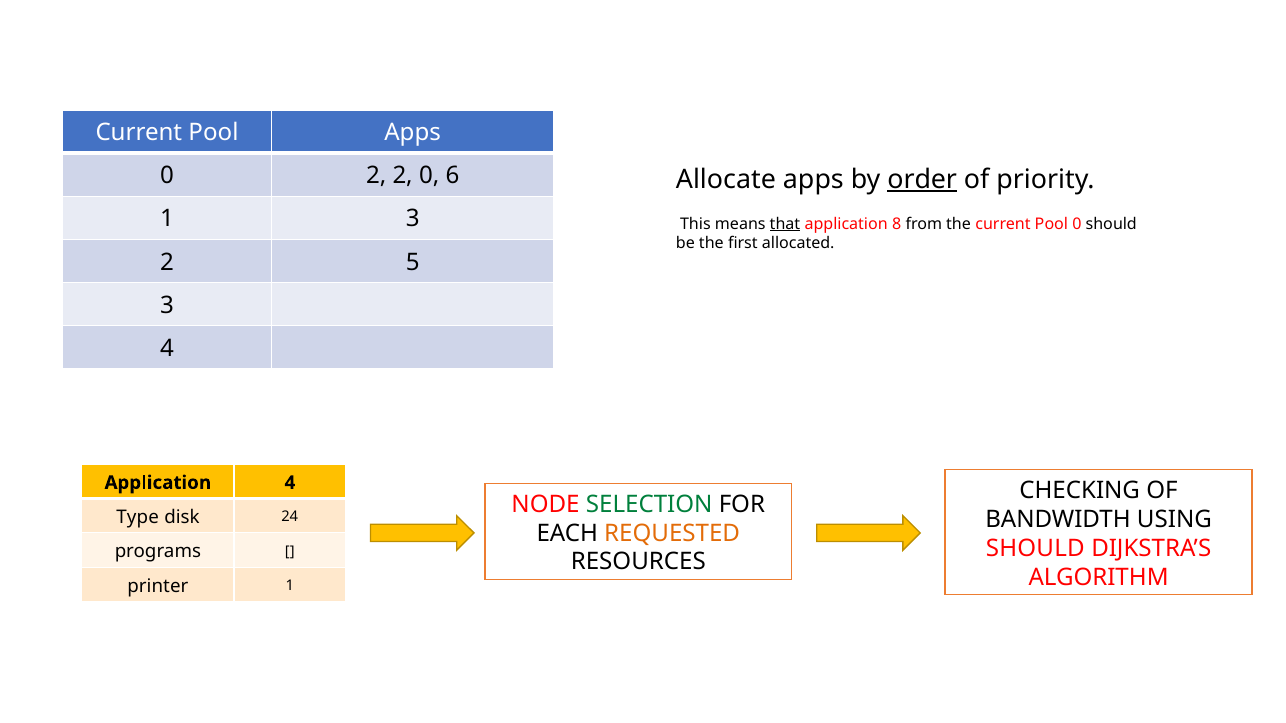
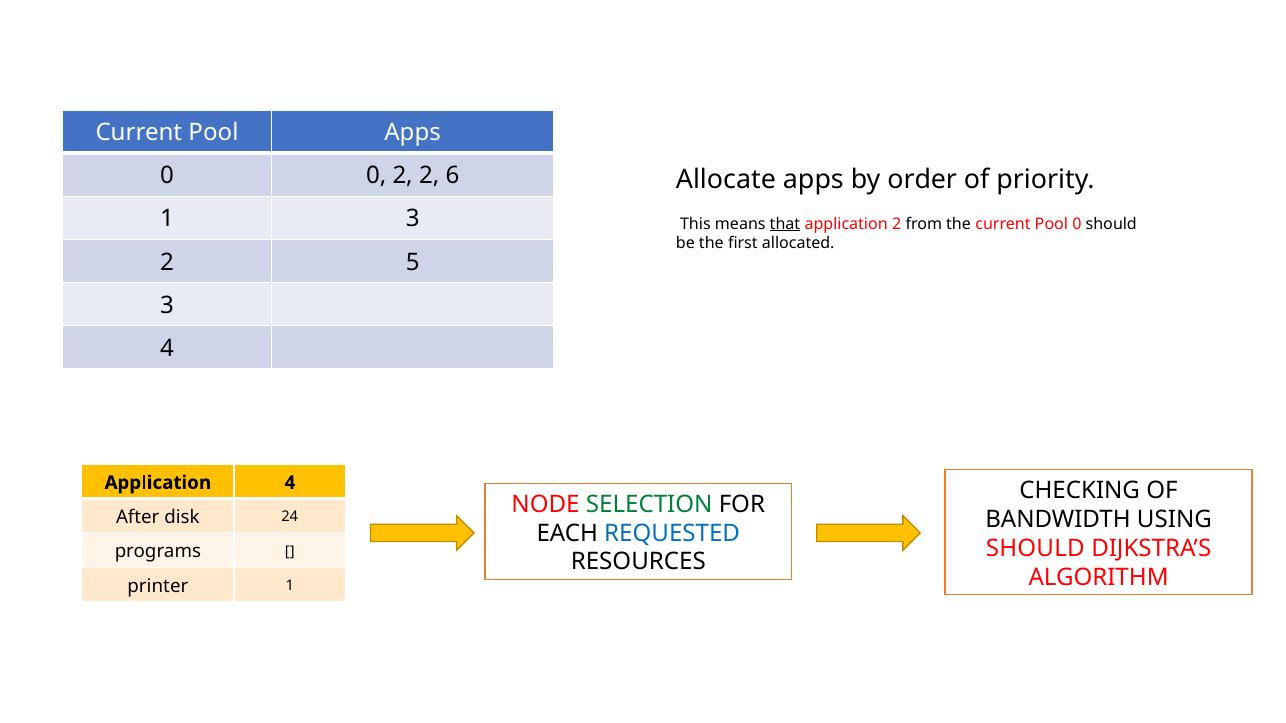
0 2: 2 -> 0
2 0: 0 -> 2
order underline: present -> none
application 8: 8 -> 2
Type: Type -> After
REQUESTED colour: orange -> blue
